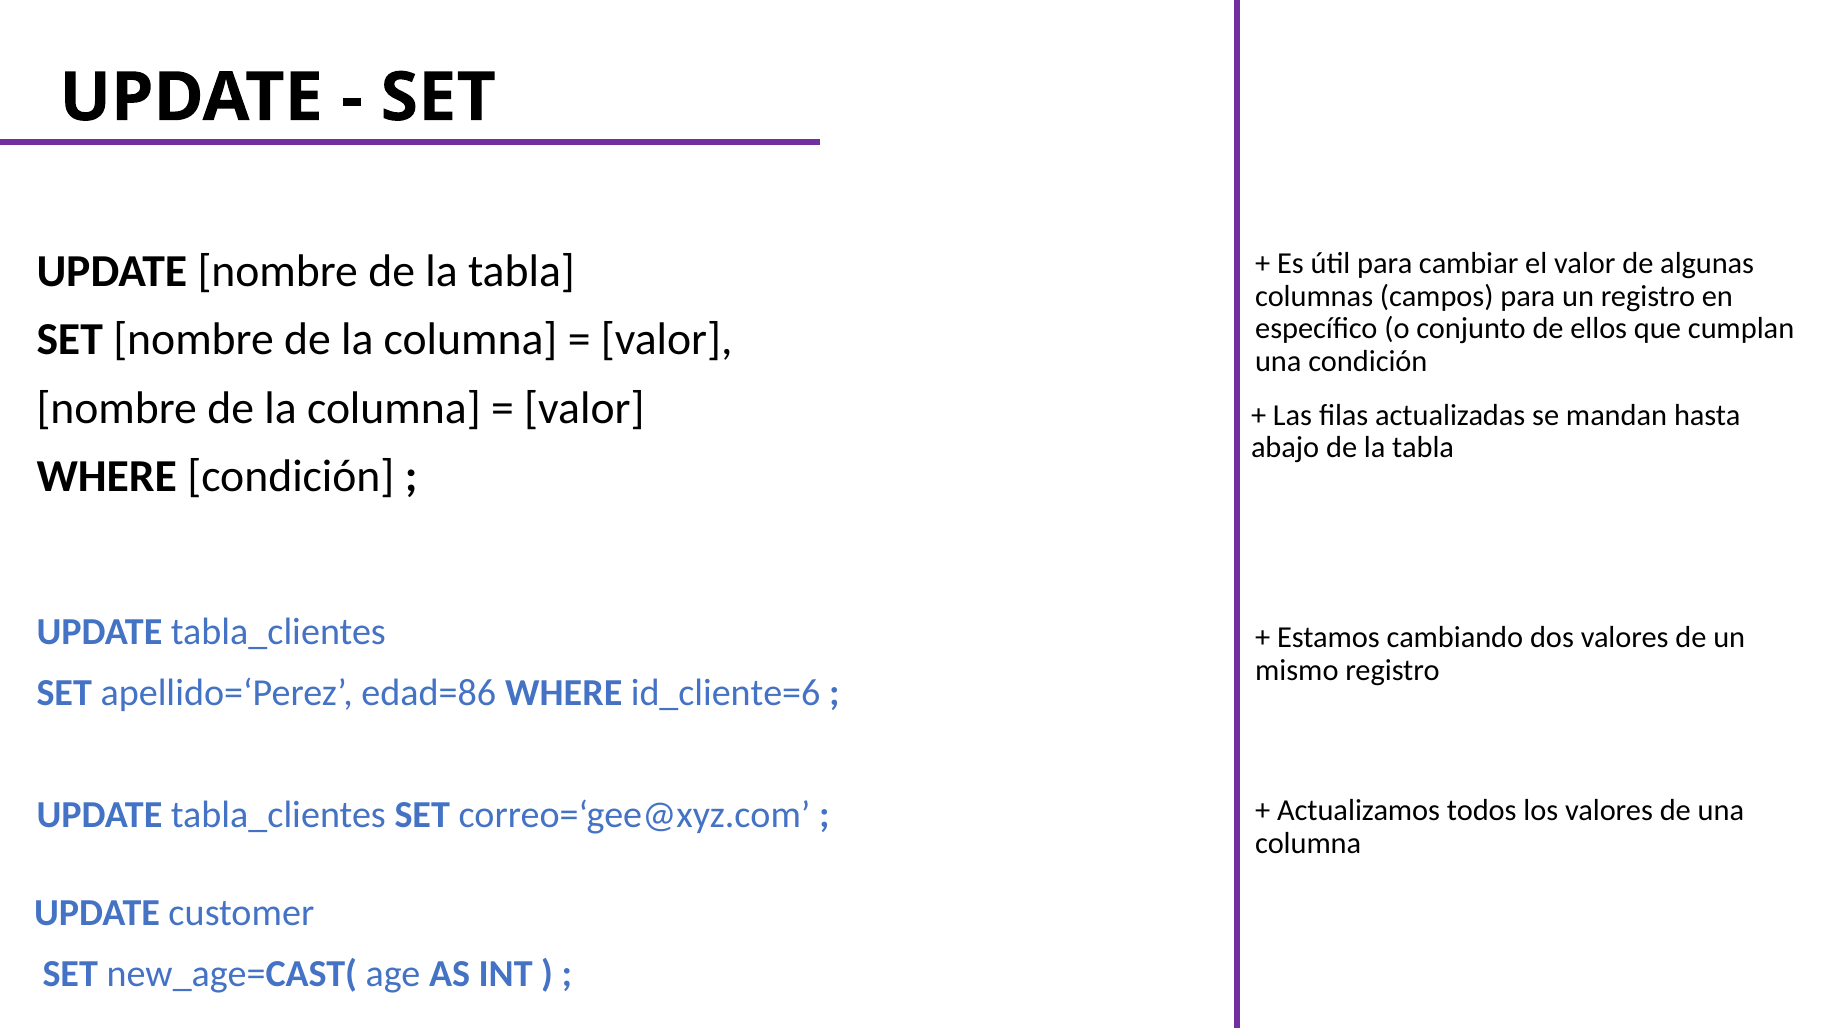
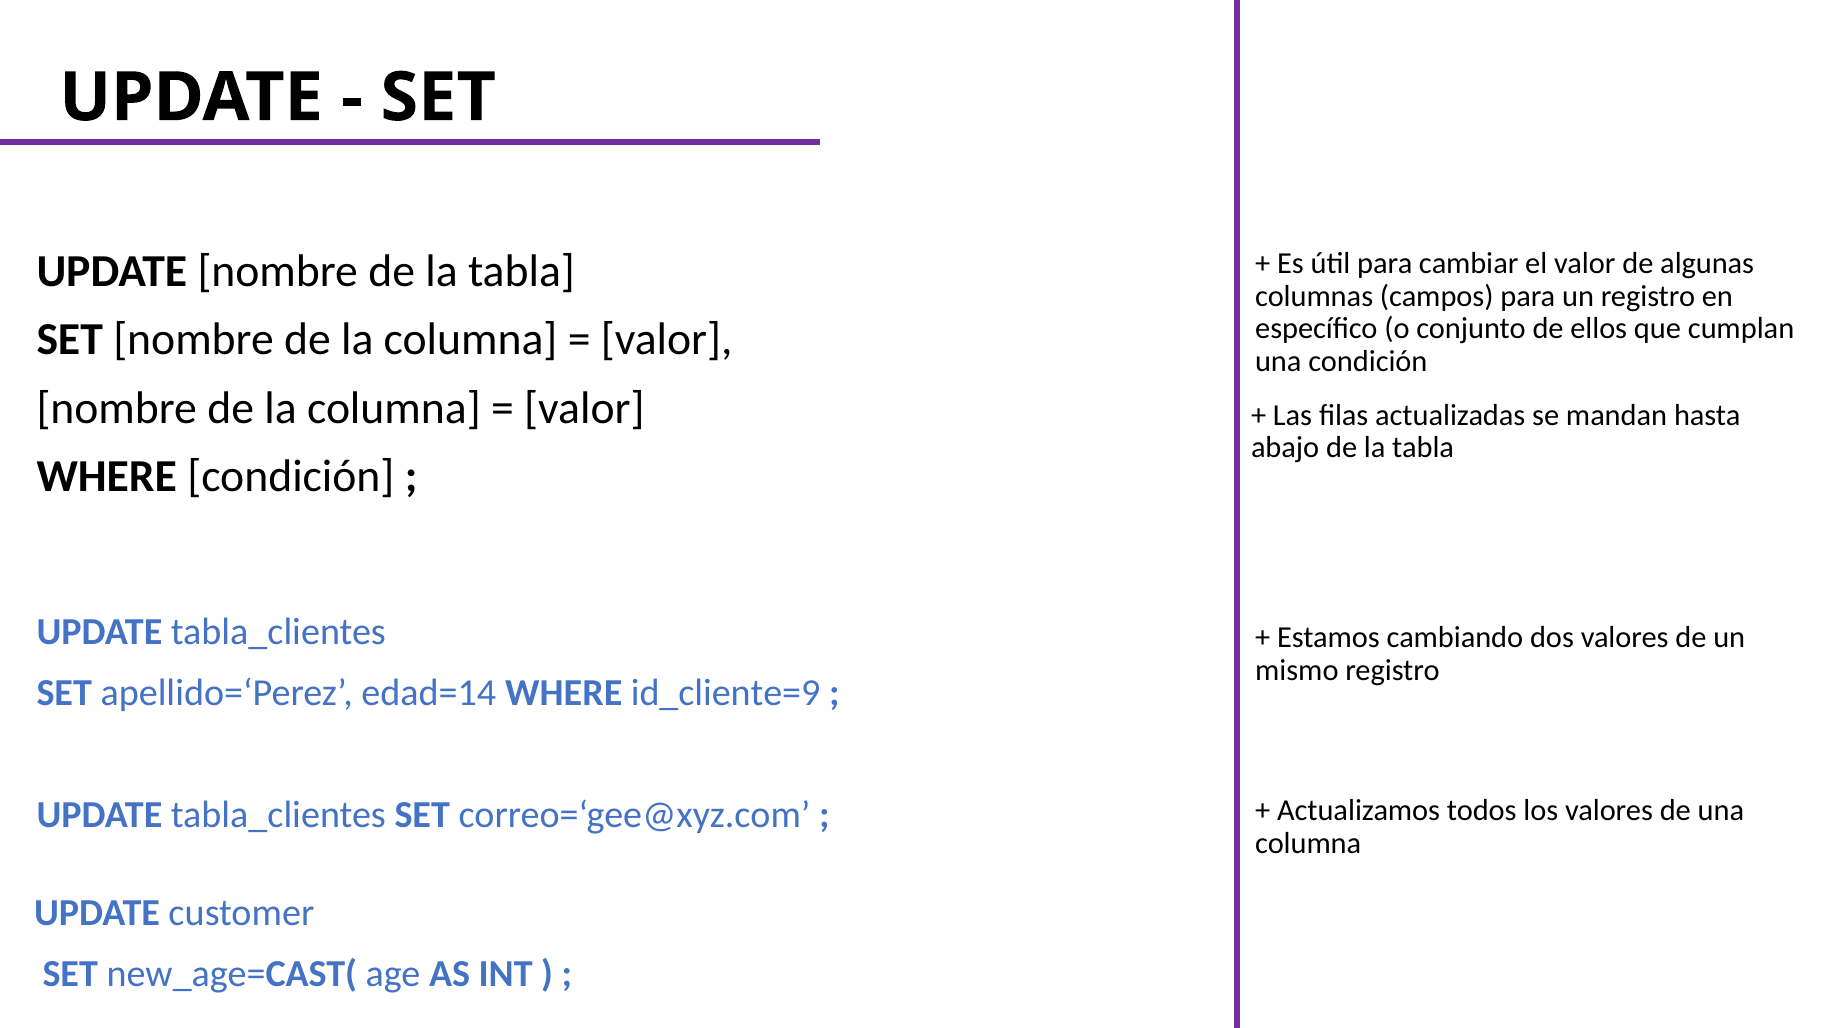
edad=86: edad=86 -> edad=14
id_cliente=6: id_cliente=6 -> id_cliente=9
